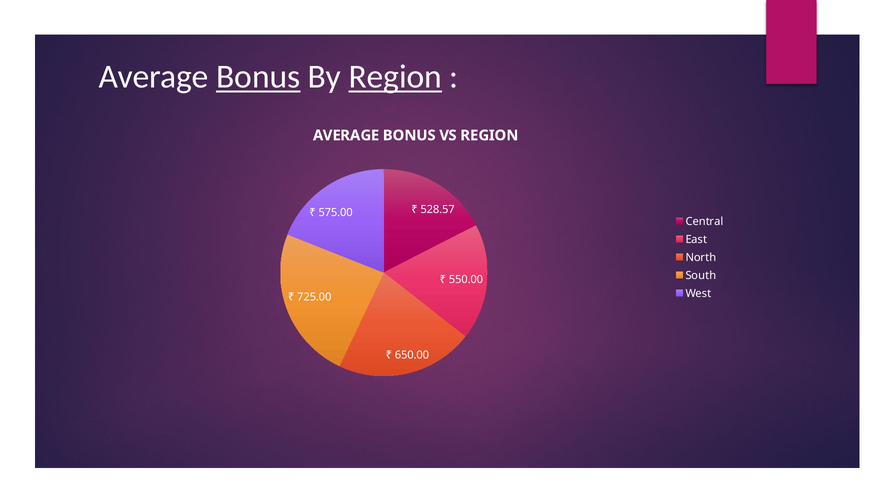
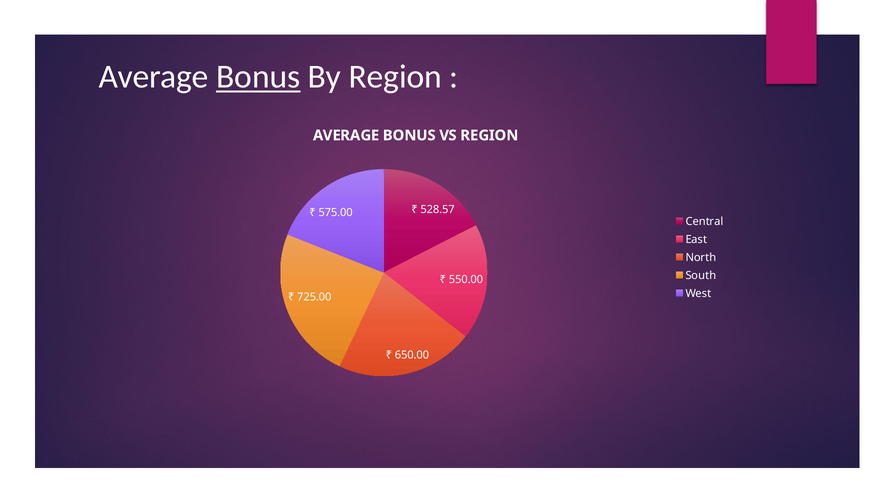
Region at (395, 77) underline: present -> none
